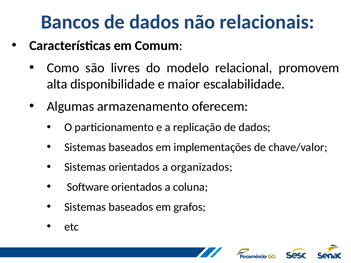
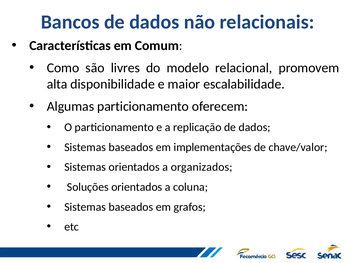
Algumas armazenamento: armazenamento -> particionamento
Software: Software -> Soluções
